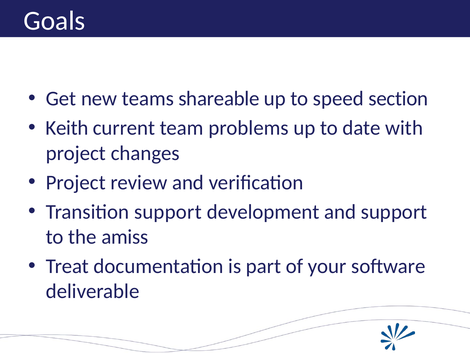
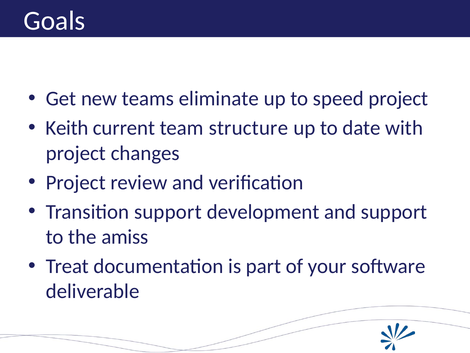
shareable: shareable -> eliminate
speed section: section -> project
problems: problems -> structure
